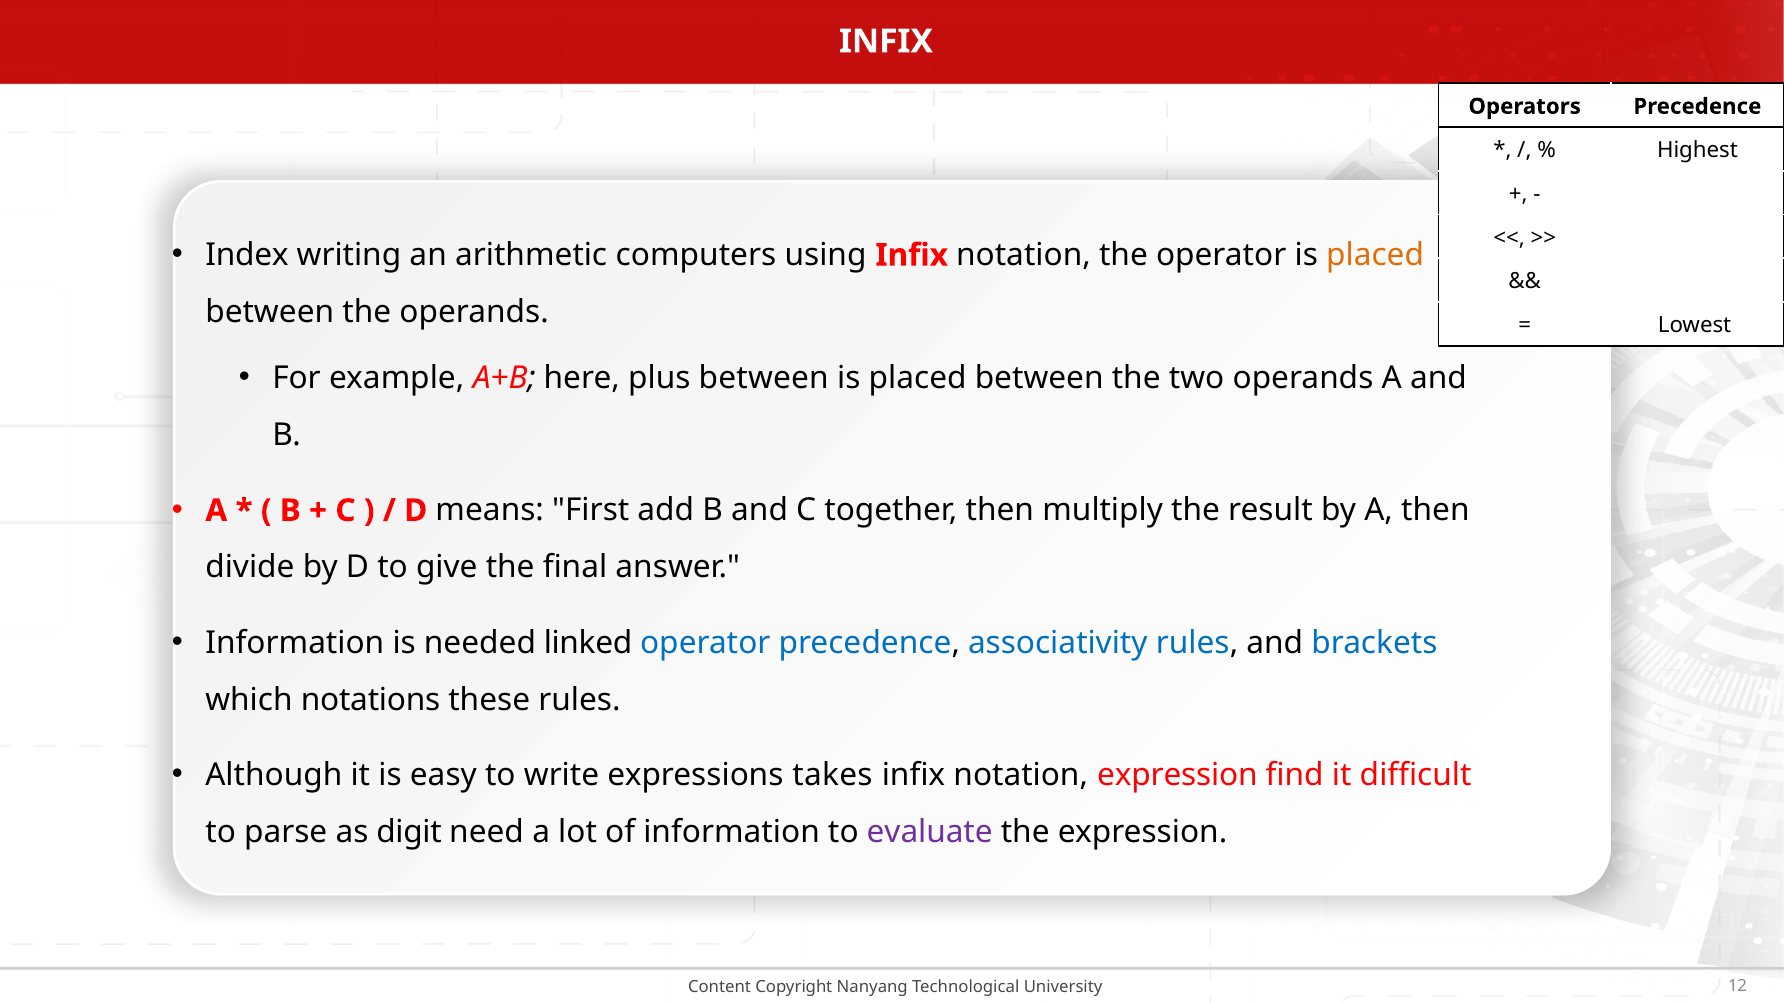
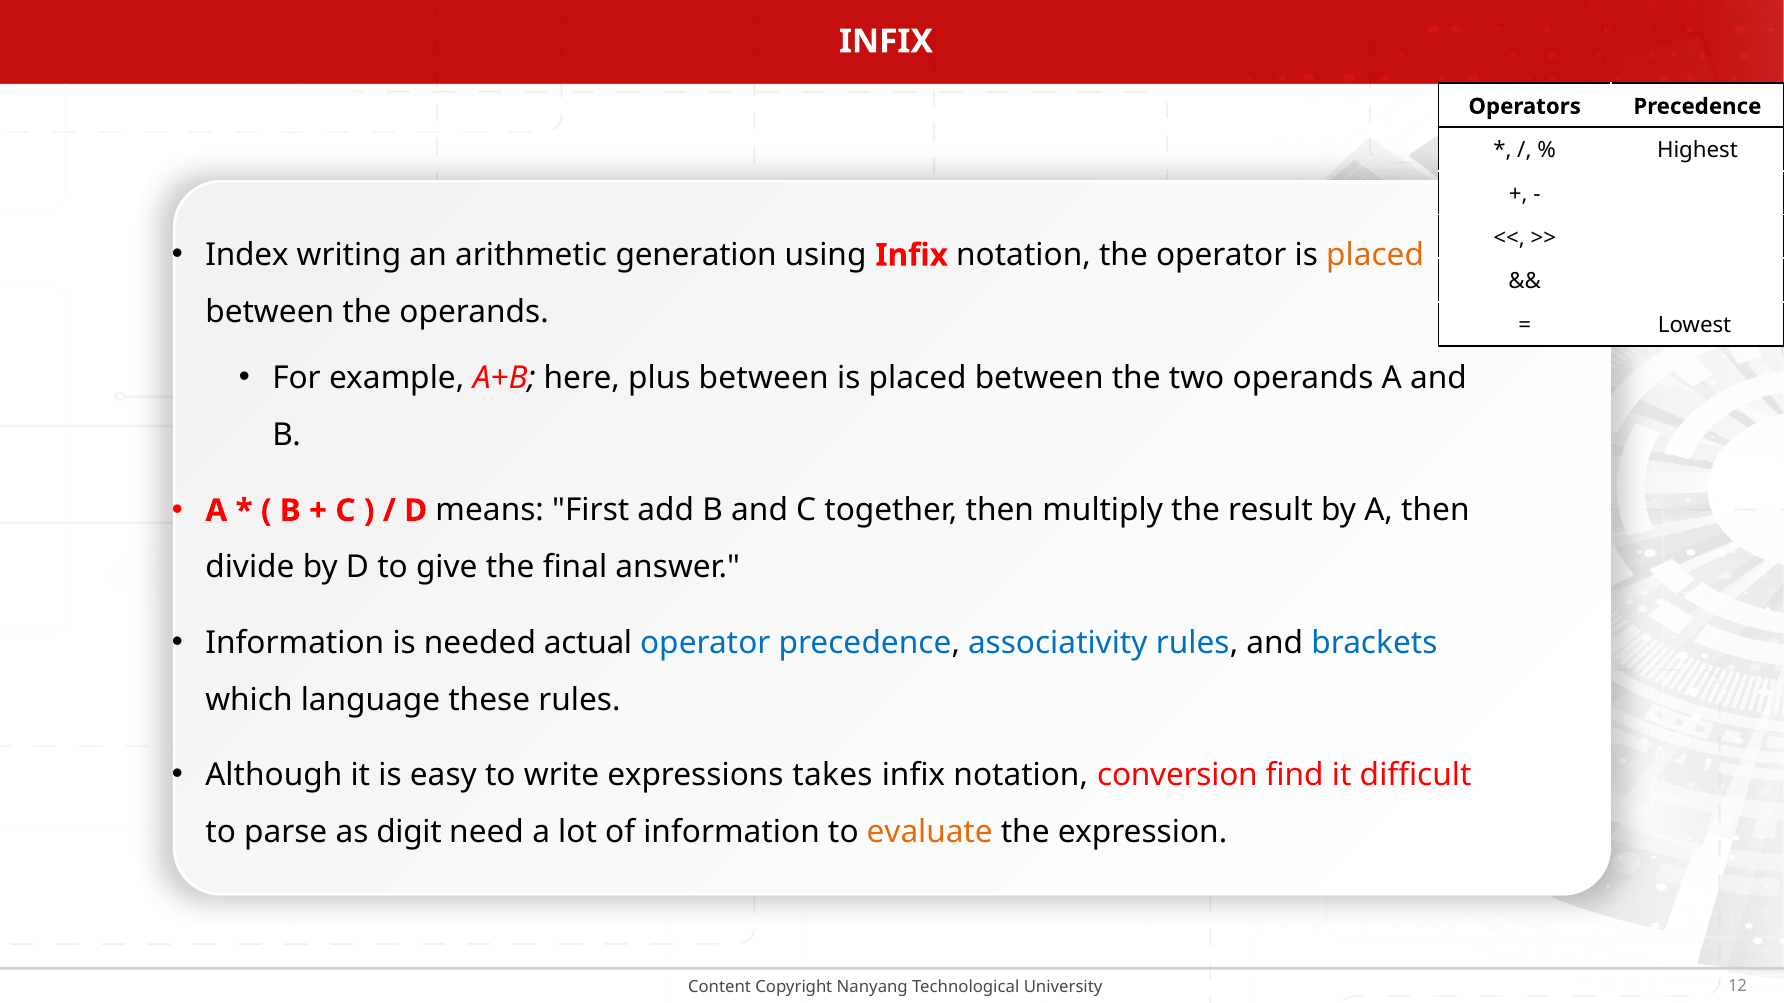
computers: computers -> generation
linked: linked -> actual
notations: notations -> language
notation expression: expression -> conversion
evaluate colour: purple -> orange
